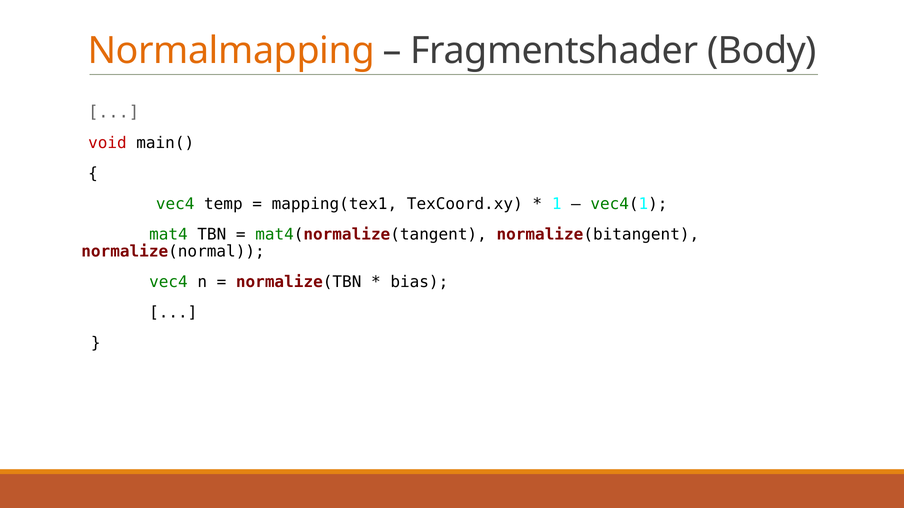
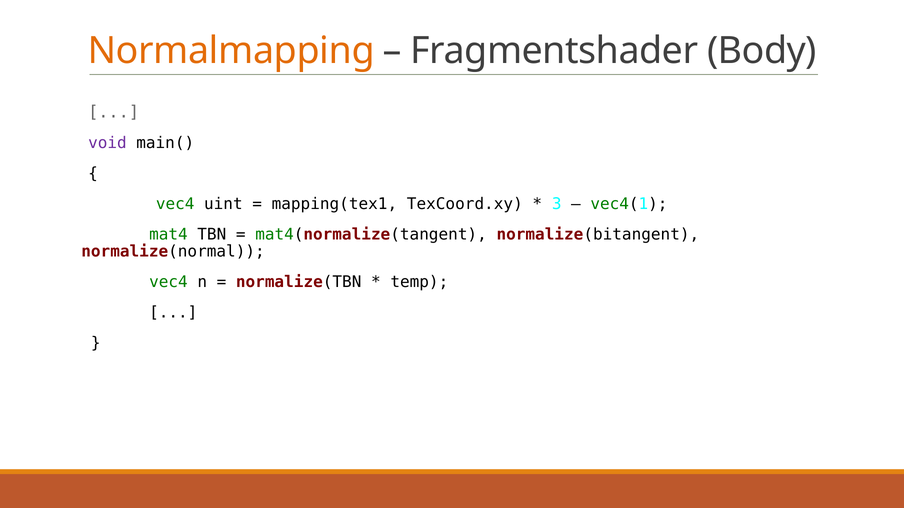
void colour: red -> purple
temp: temp -> uint
1: 1 -> 3
bias: bias -> temp
